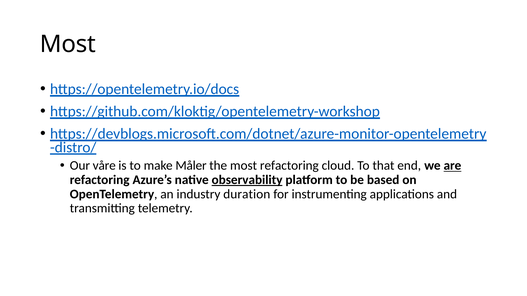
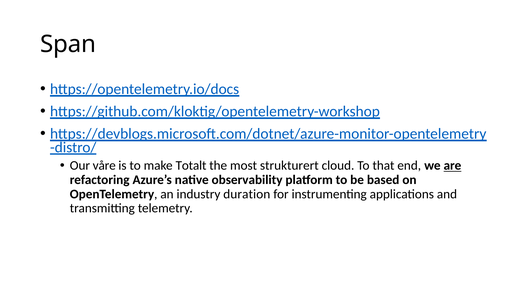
Most at (68, 44): Most -> Span
Måler: Måler -> Totalt
most refactoring: refactoring -> strukturert
observability underline: present -> none
